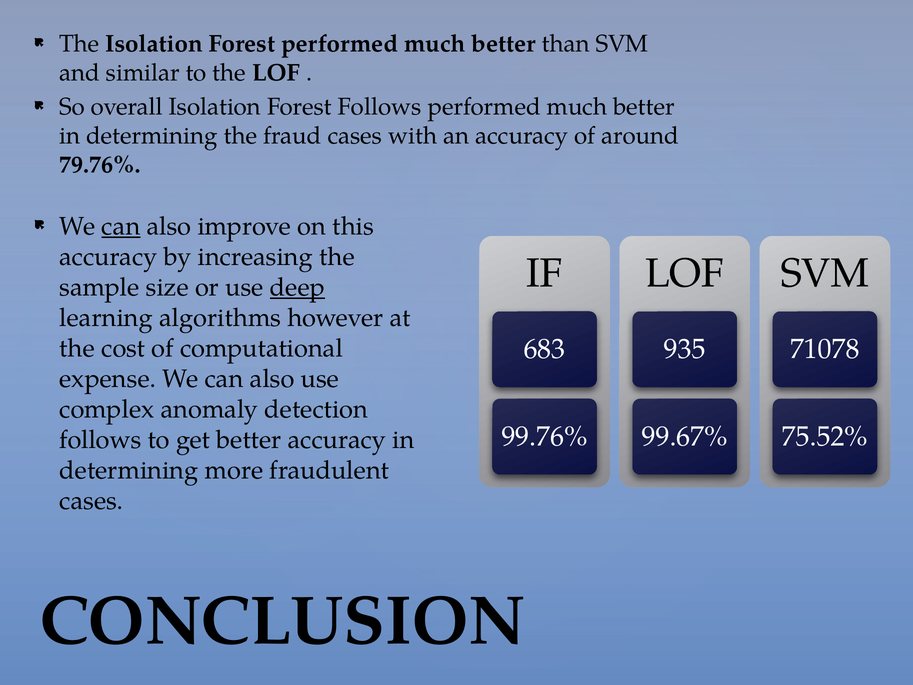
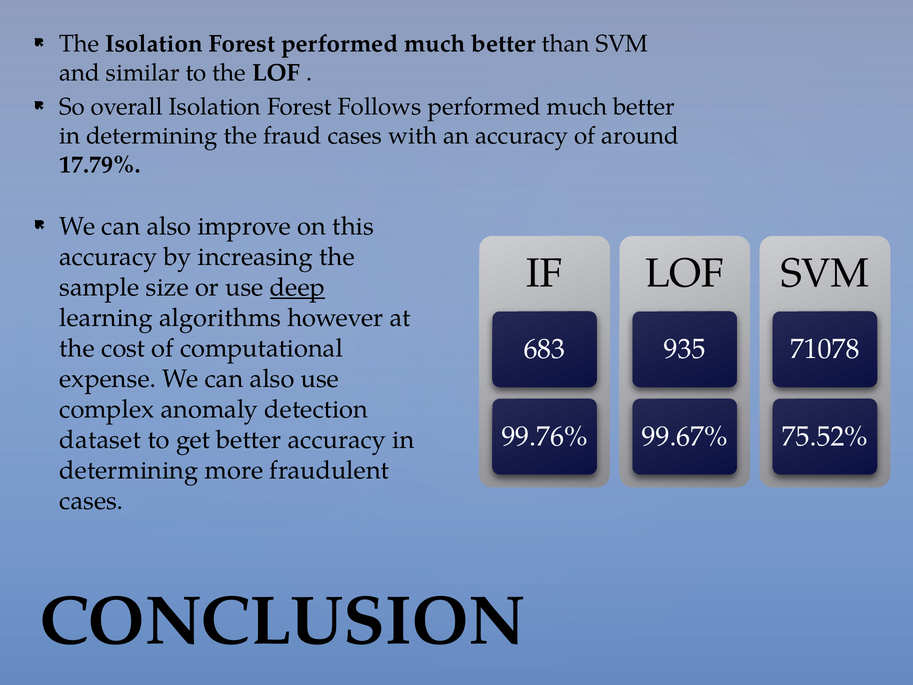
79.76%: 79.76% -> 17.79%
can at (121, 226) underline: present -> none
follows at (100, 440): follows -> dataset
